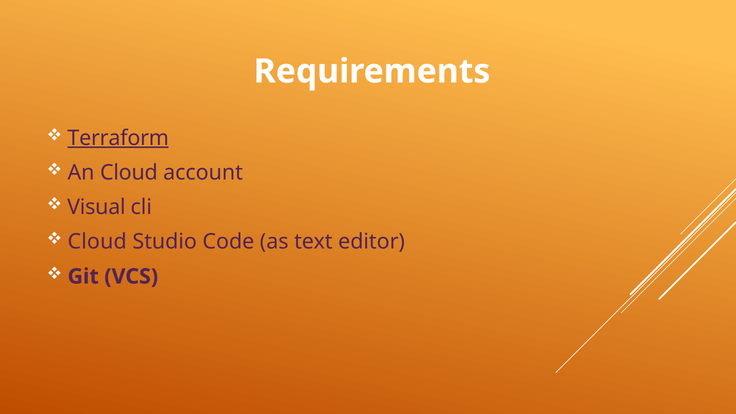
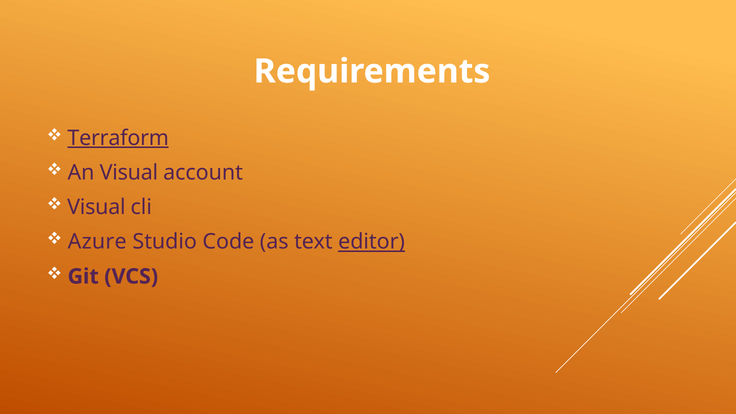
An Cloud: Cloud -> Visual
Cloud at (97, 242): Cloud -> Azure
editor underline: none -> present
